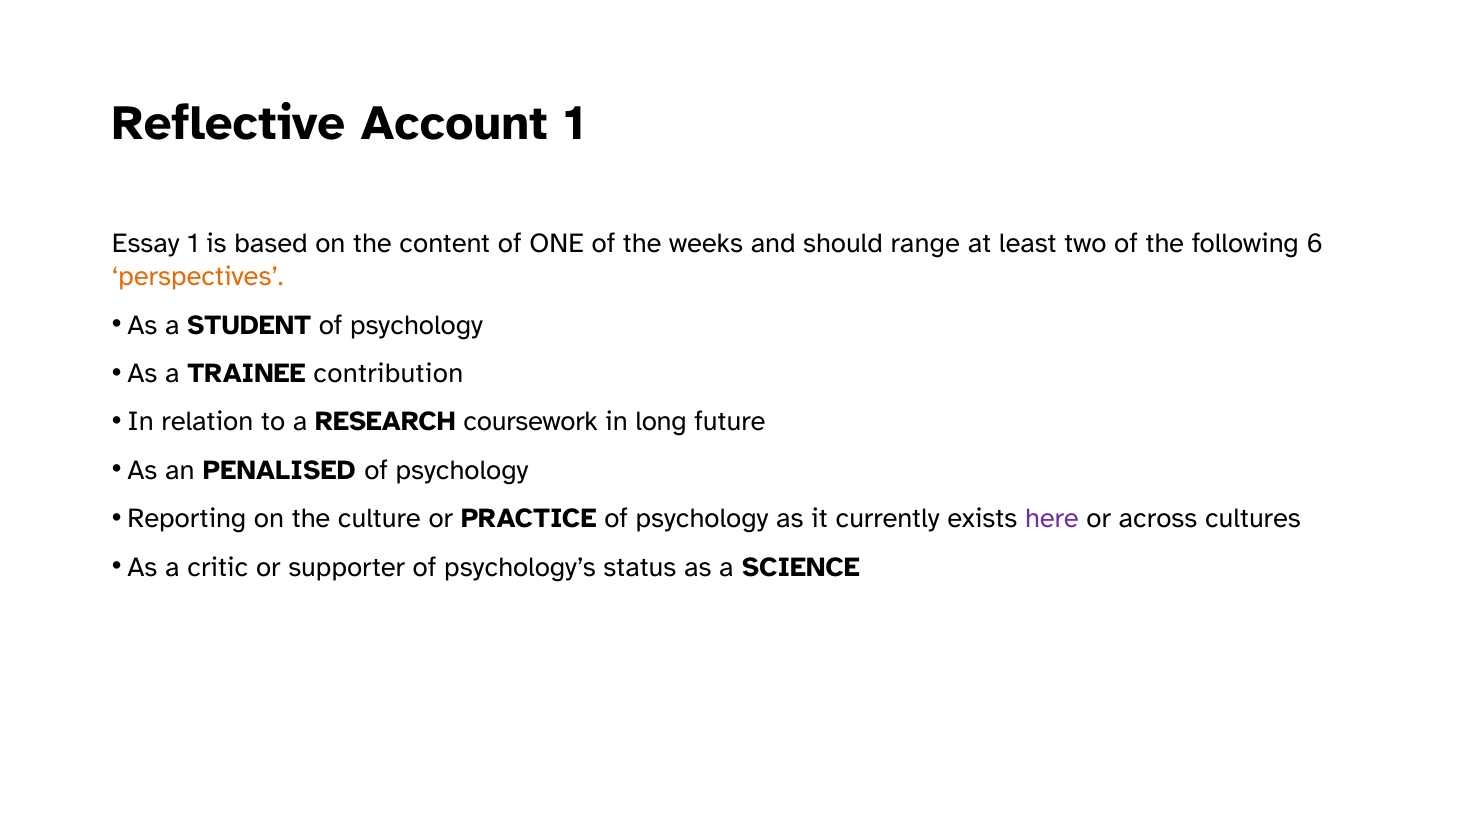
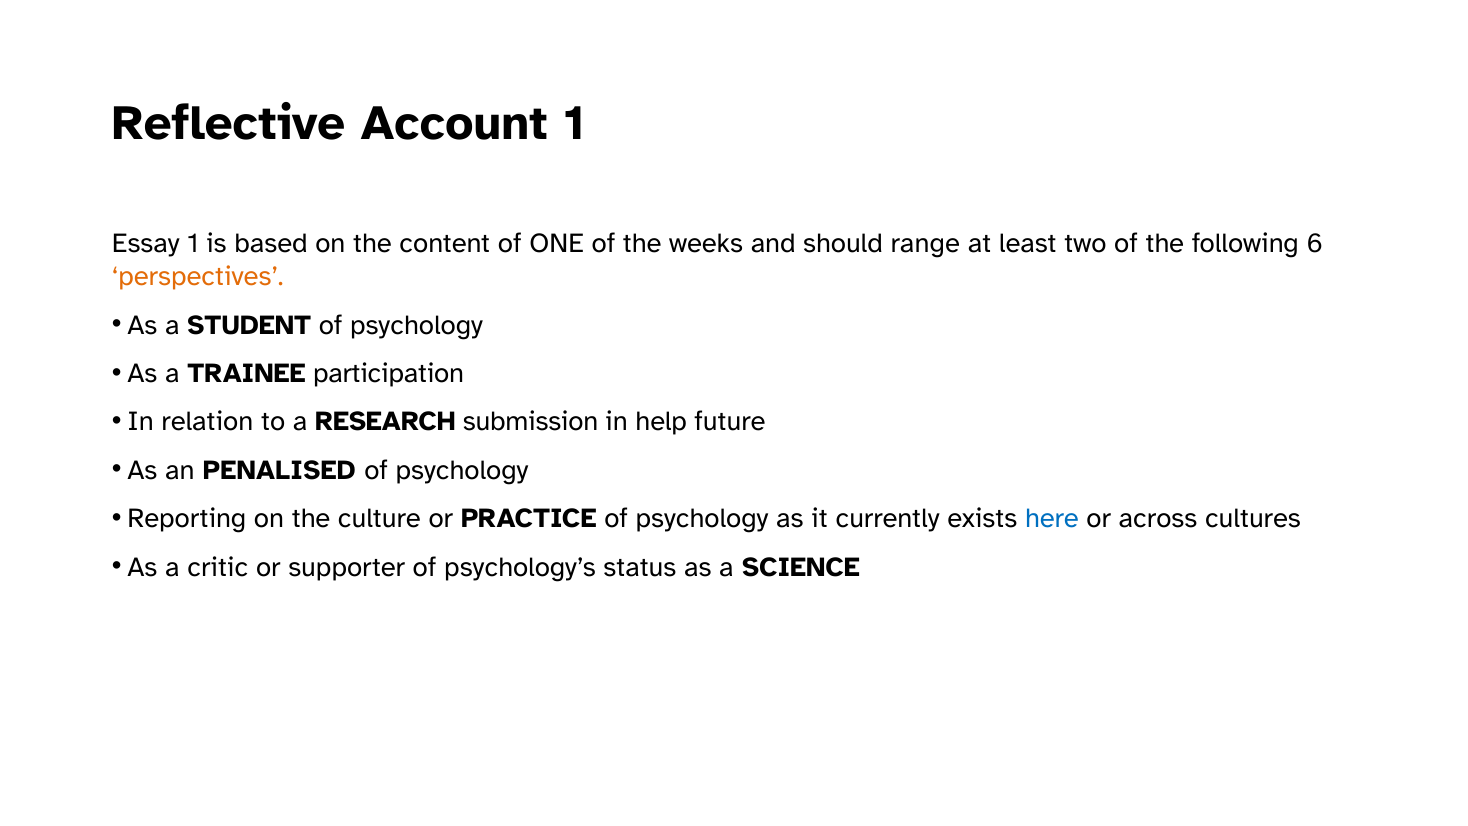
contribution: contribution -> participation
coursework: coursework -> submission
long: long -> help
here colour: purple -> blue
